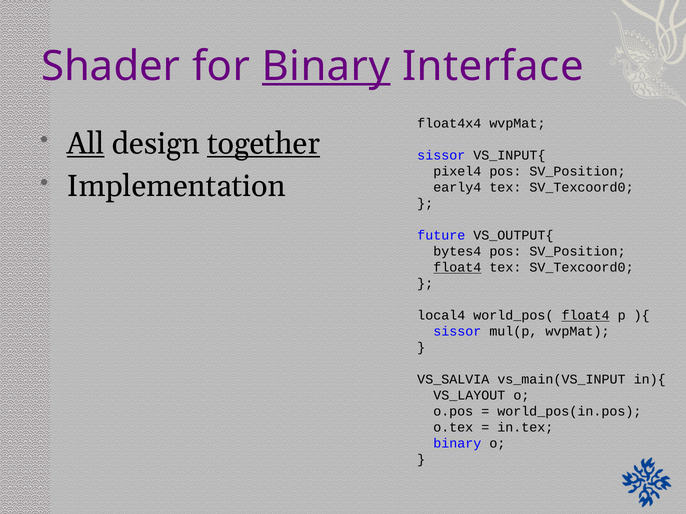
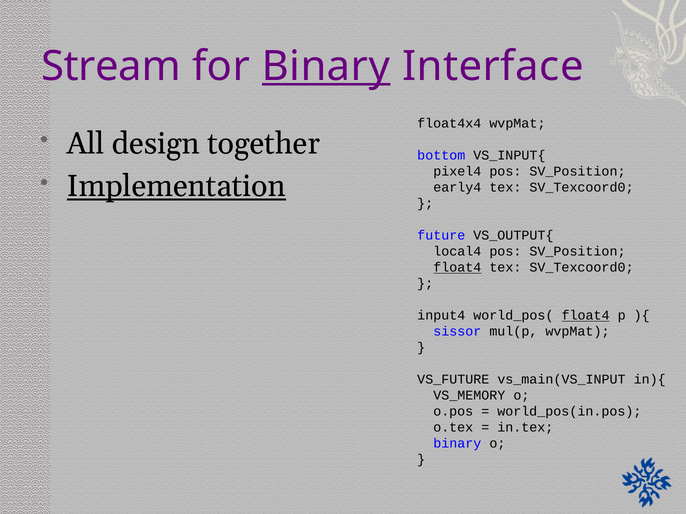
Shader: Shader -> Stream
All underline: present -> none
together underline: present -> none
sissor at (441, 156): sissor -> bottom
Implementation underline: none -> present
bytes4: bytes4 -> local4
local4: local4 -> input4
VS_SALVIA: VS_SALVIA -> VS_FUTURE
VS_LAYOUT: VS_LAYOUT -> VS_MEMORY
